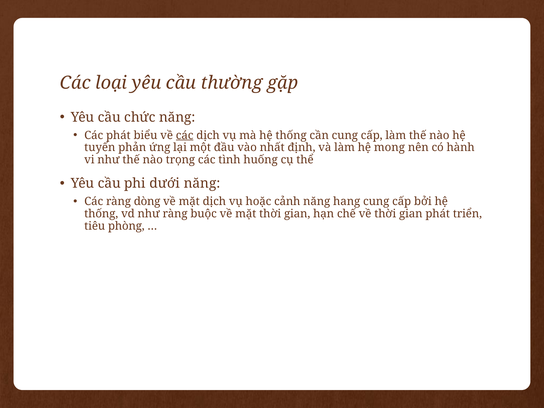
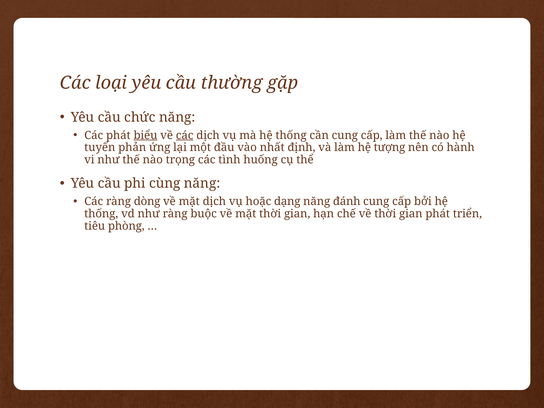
biểu underline: none -> present
mong: mong -> tượng
dưới: dưới -> cùng
cảnh: cảnh -> dạng
hang: hang -> đánh
